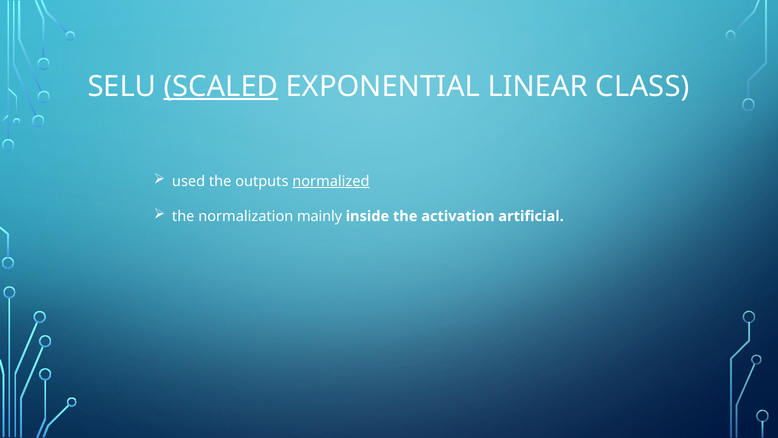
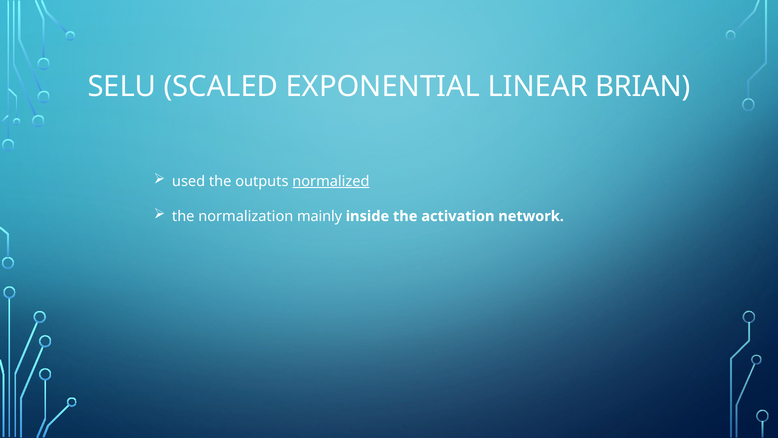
SCALED underline: present -> none
CLASS: CLASS -> BRIAN
artificial: artificial -> network
